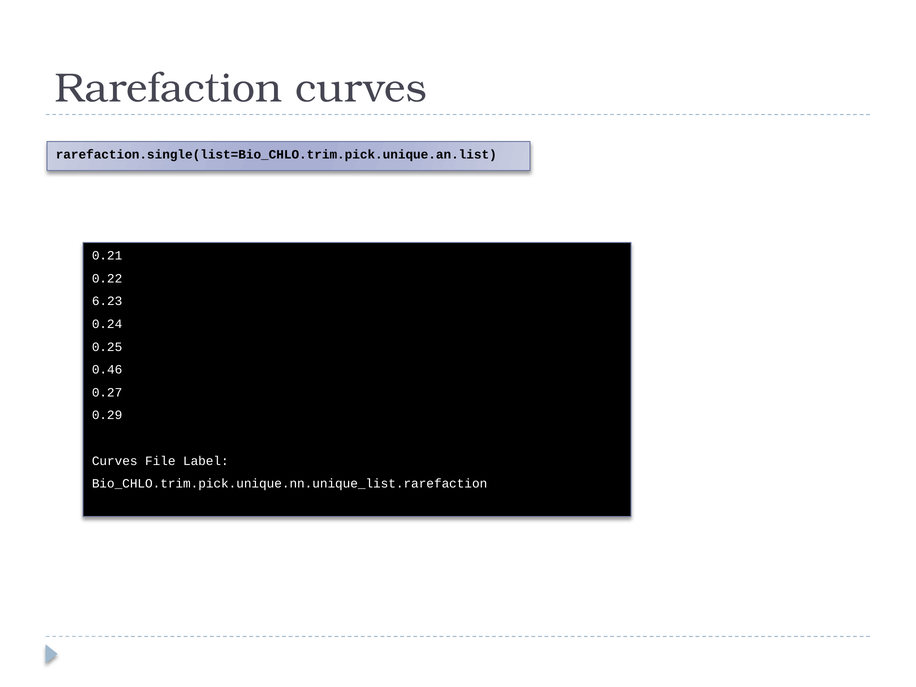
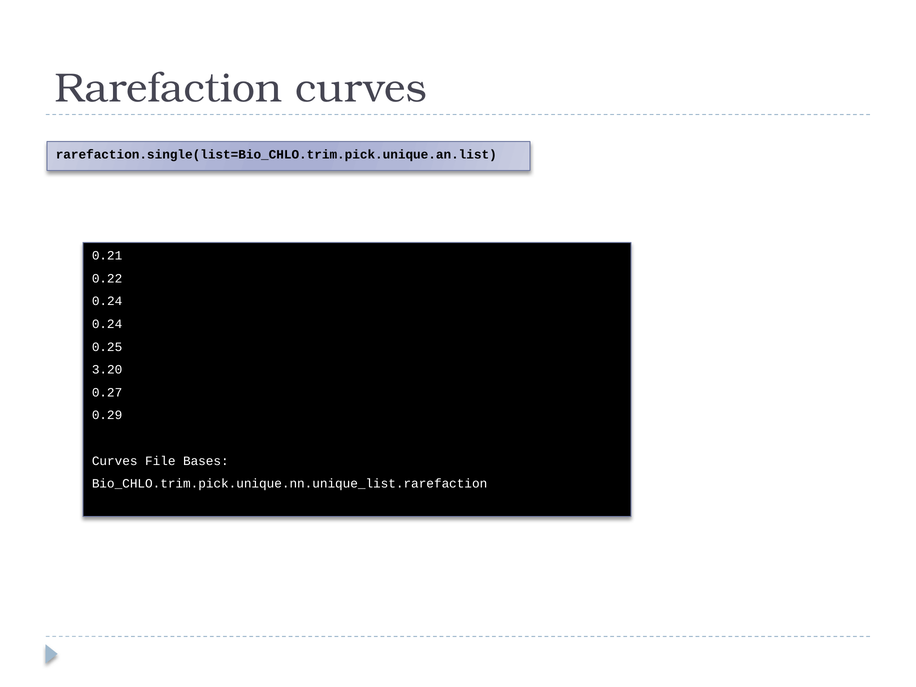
6.23 at (107, 301): 6.23 -> 0.24
0.46: 0.46 -> 3.20
Label: Label -> Bases
